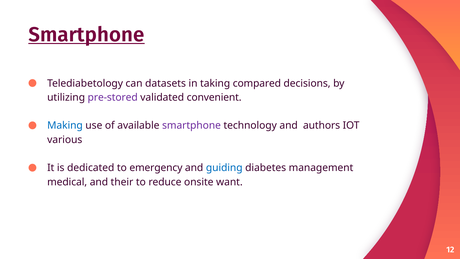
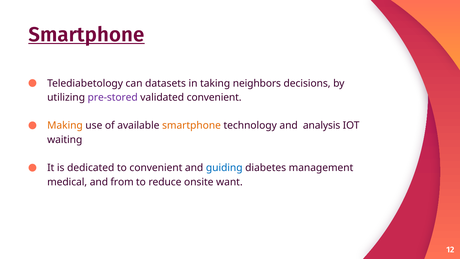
compared: compared -> neighbors
Making colour: blue -> orange
smartphone at (192, 126) colour: purple -> orange
authors: authors -> analysis
various: various -> waiting
to emergency: emergency -> convenient
their: their -> from
